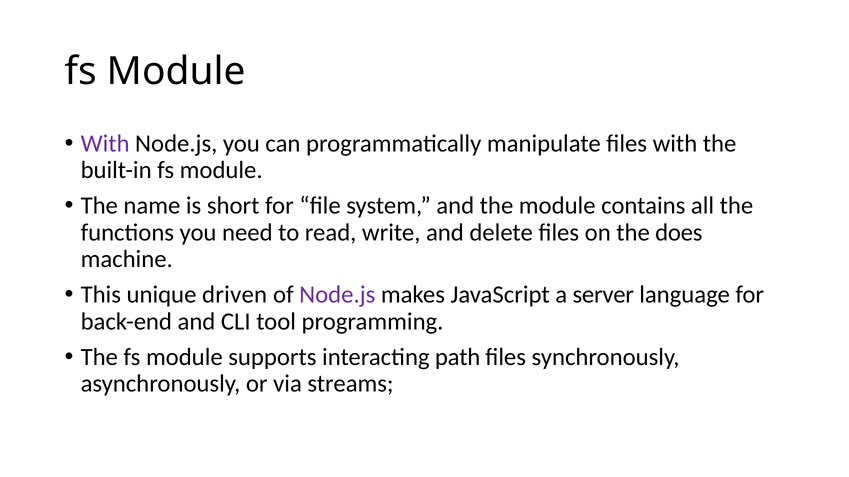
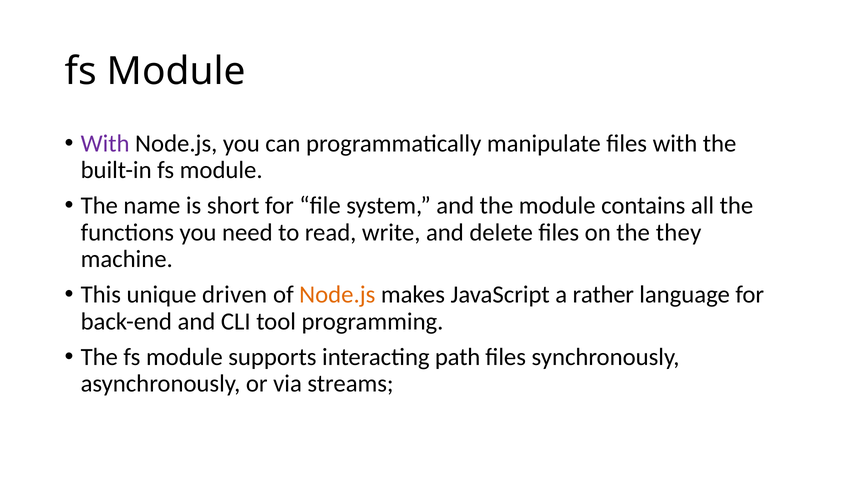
does: does -> they
Node.js at (337, 295) colour: purple -> orange
server: server -> rather
